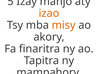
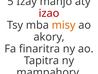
izao colour: orange -> red
